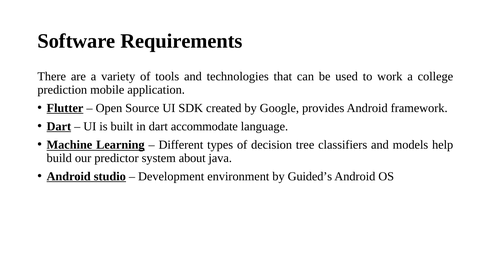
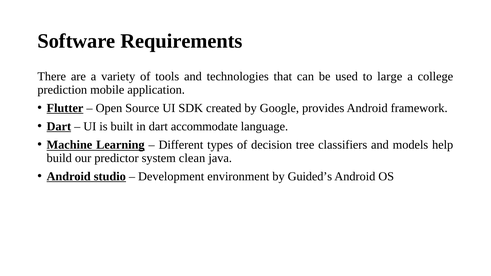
work: work -> large
about: about -> clean
